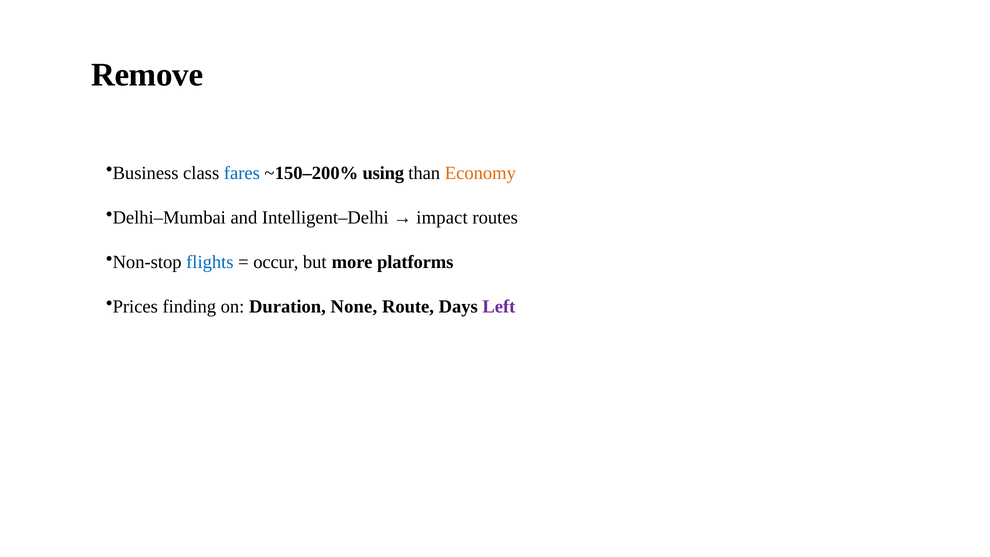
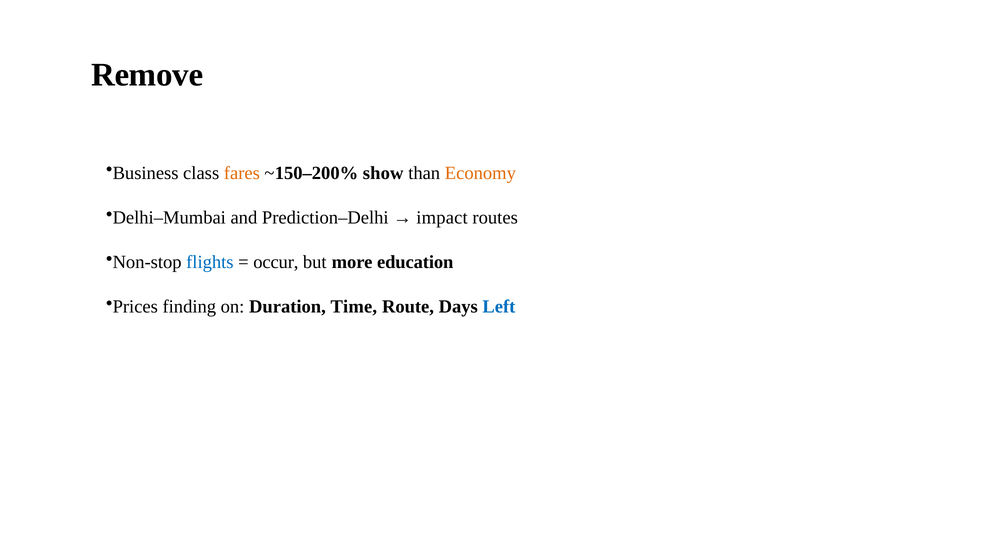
fares colour: blue -> orange
using: using -> show
Intelligent–Delhi: Intelligent–Delhi -> Prediction–Delhi
platforms: platforms -> education
None: None -> Time
Left colour: purple -> blue
